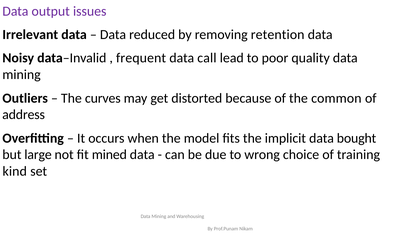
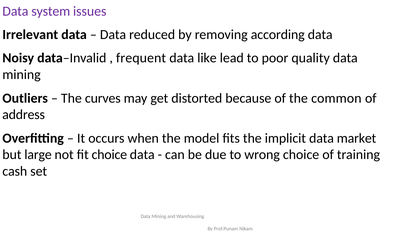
output: output -> system
retention: retention -> according
call: call -> like
bought: bought -> market
fit mined: mined -> choice
kind: kind -> cash
